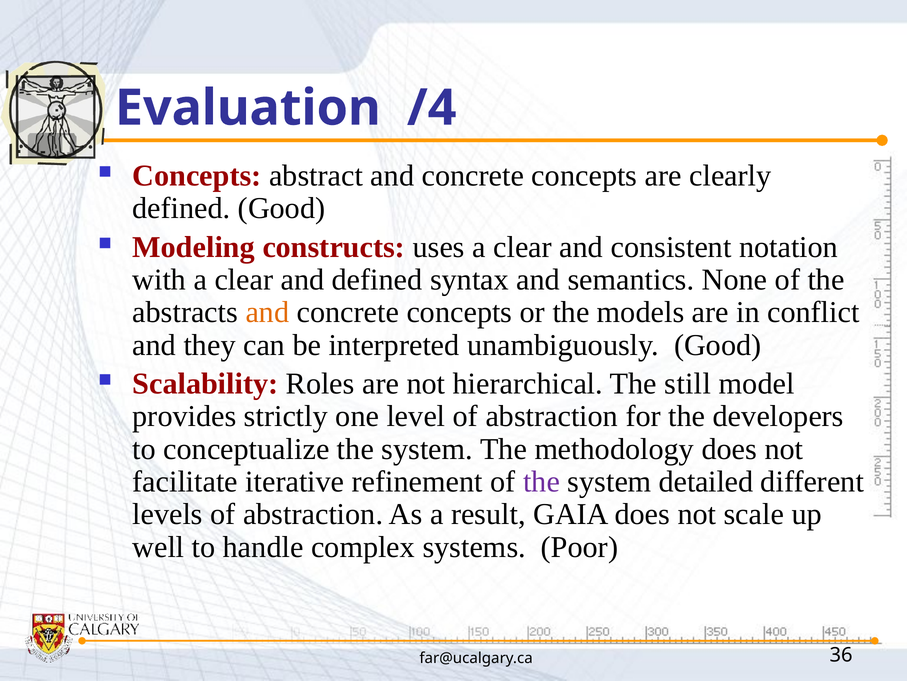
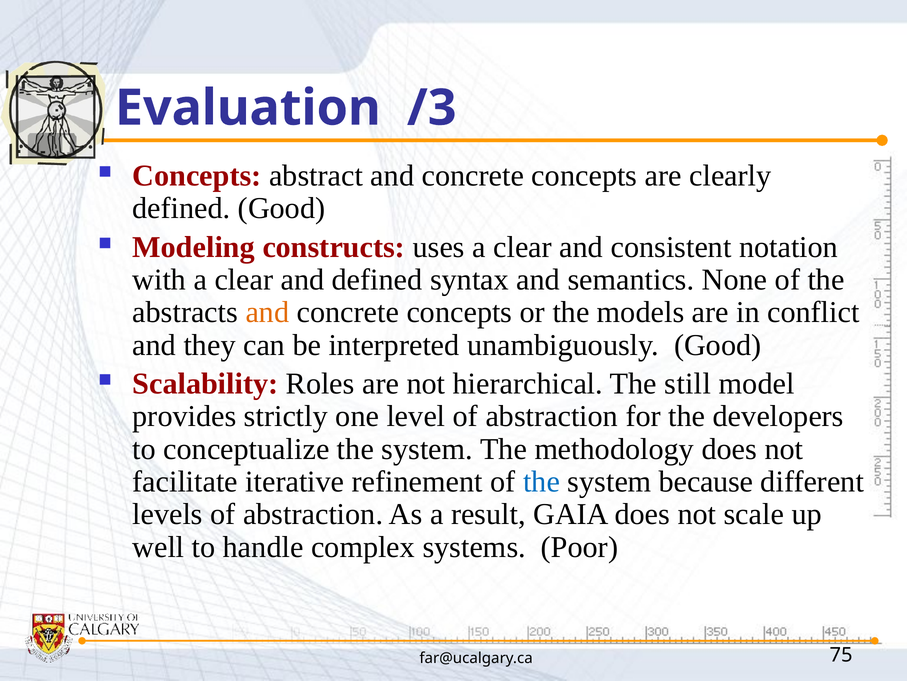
/4: /4 -> /3
the at (541, 481) colour: purple -> blue
detailed: detailed -> because
36: 36 -> 75
